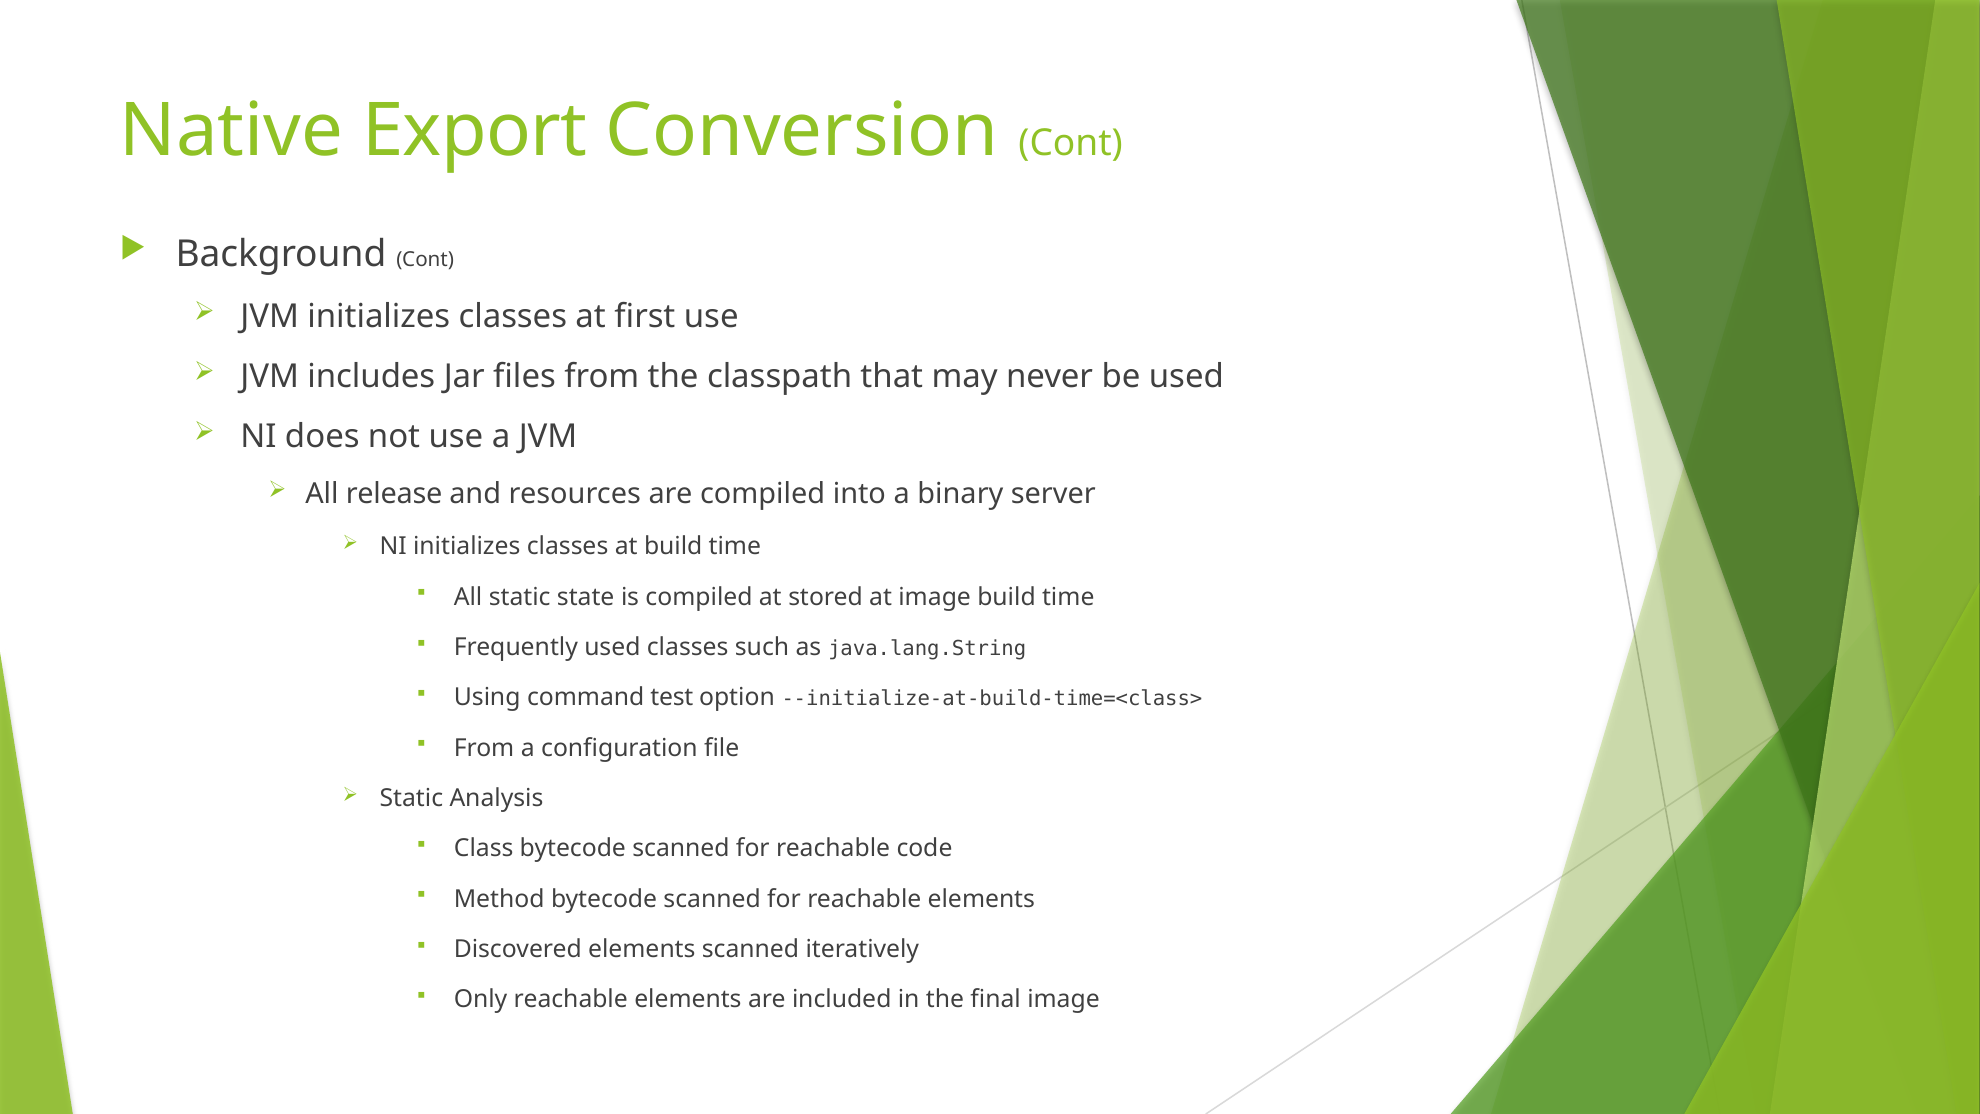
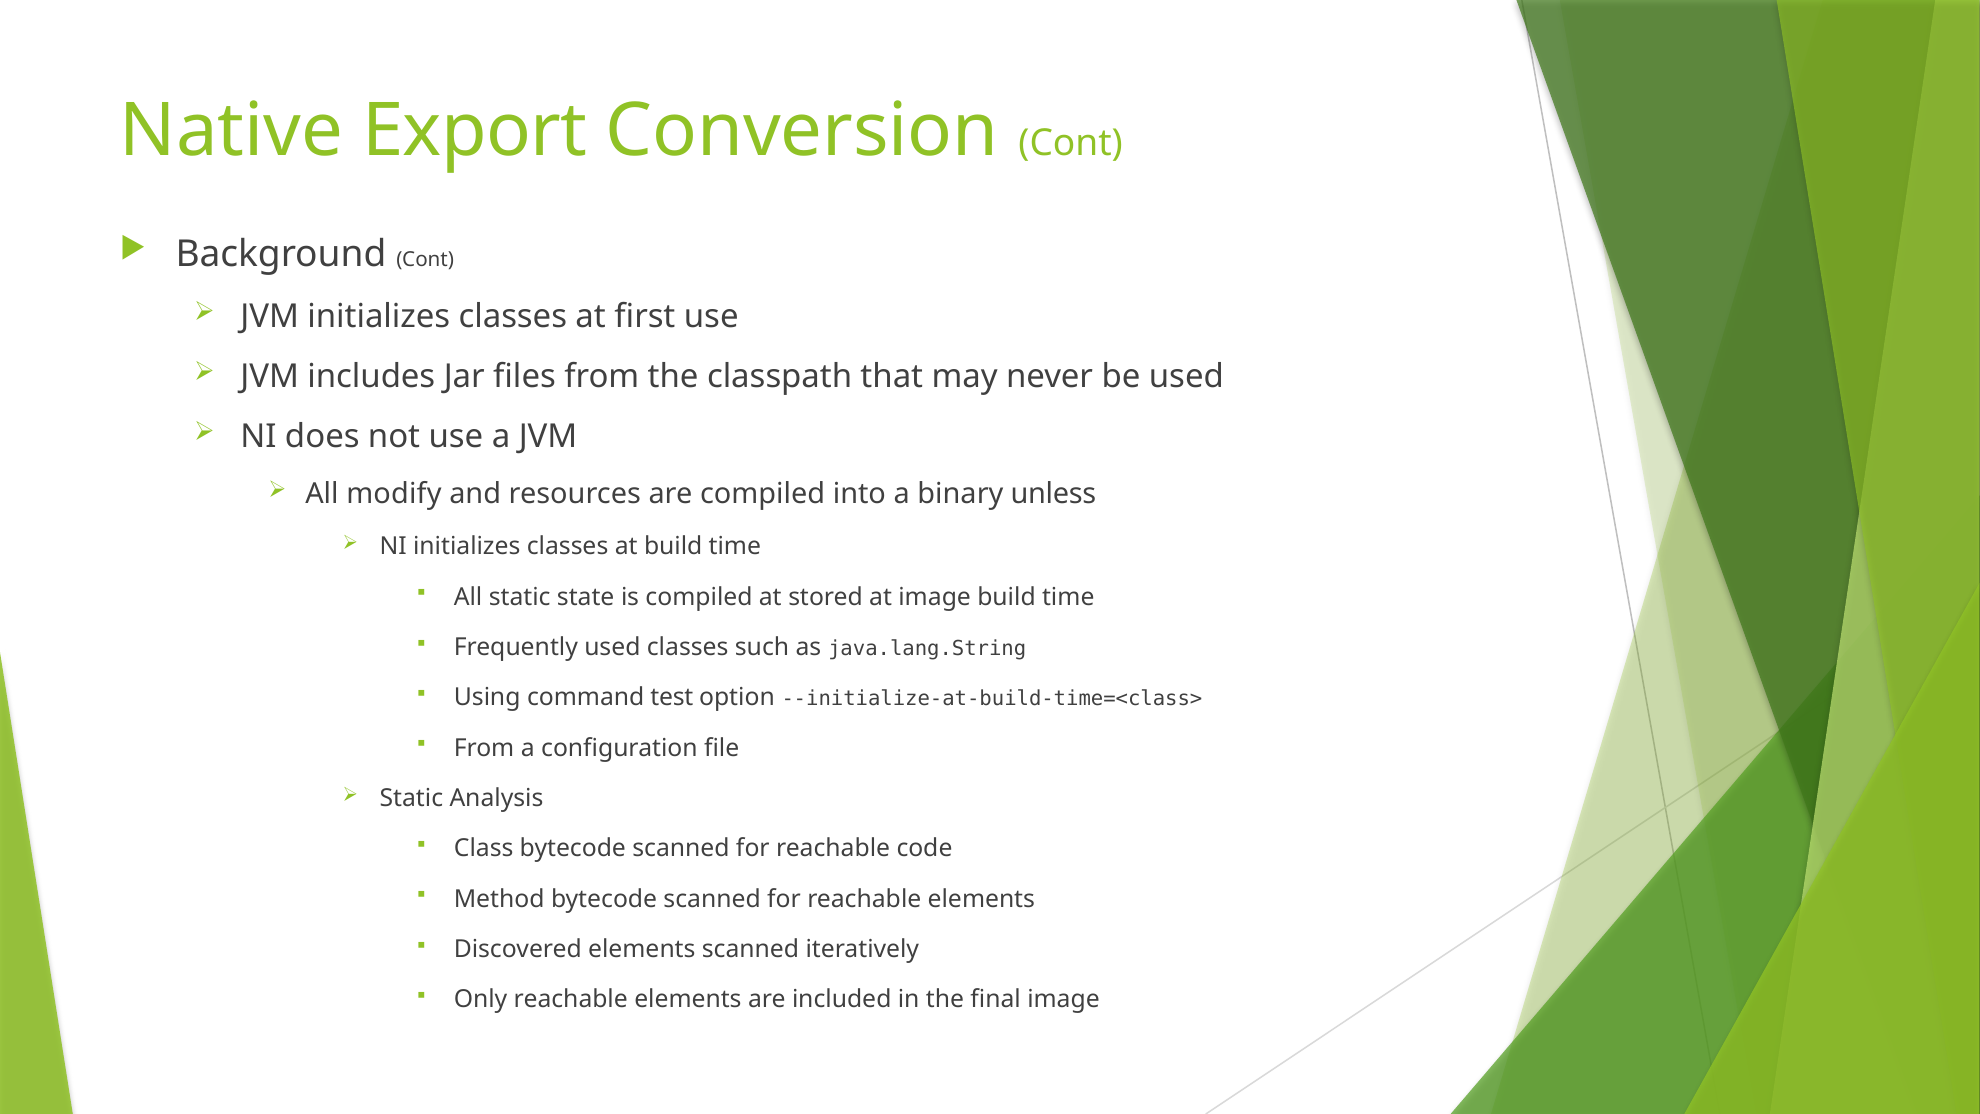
release: release -> modify
server: server -> unless
